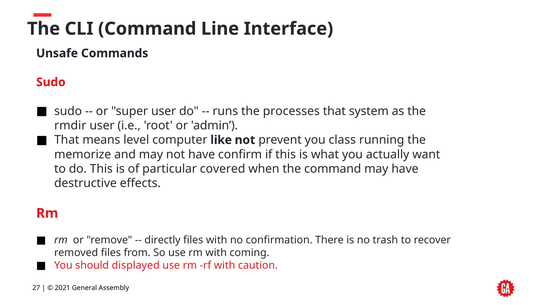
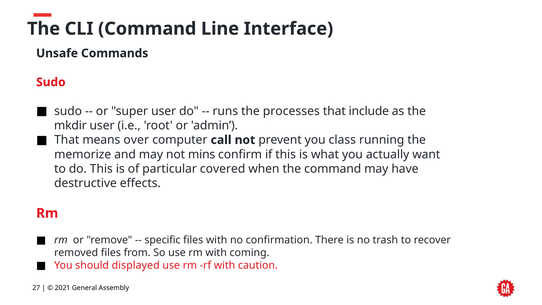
system: system -> include
rmdir: rmdir -> mkdir
level: level -> over
like: like -> call
not have: have -> mins
directly: directly -> specific
